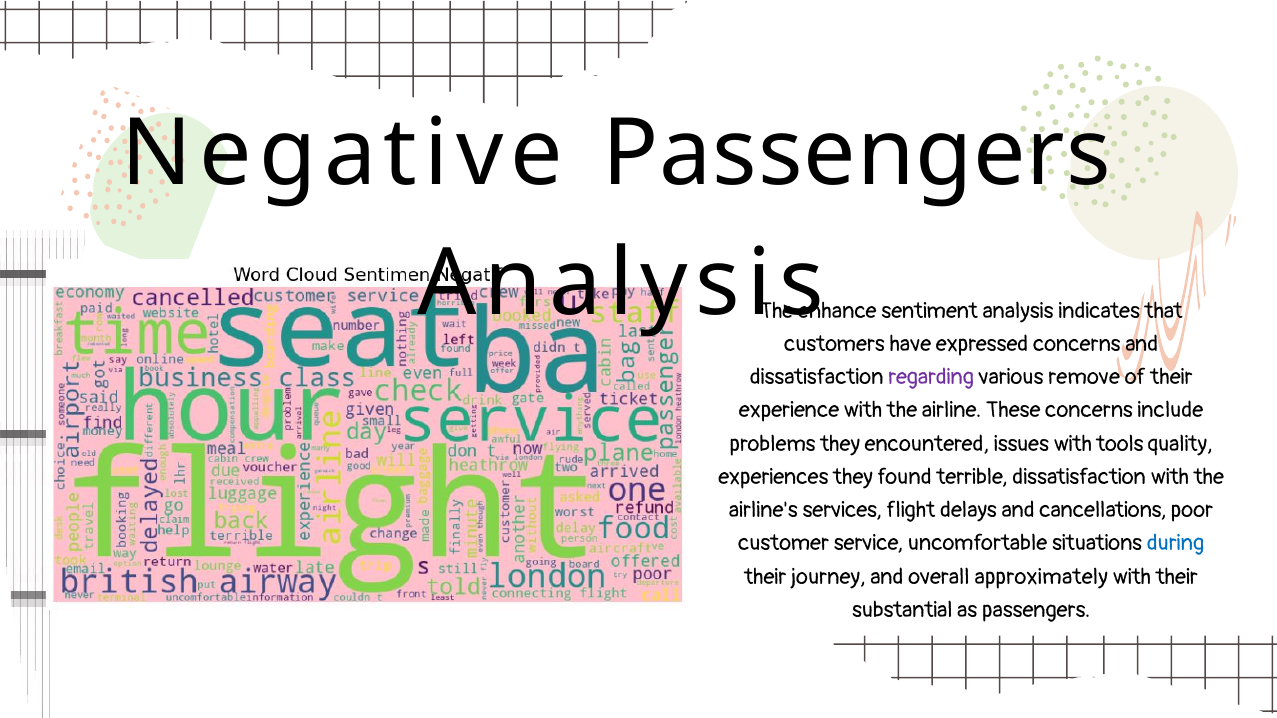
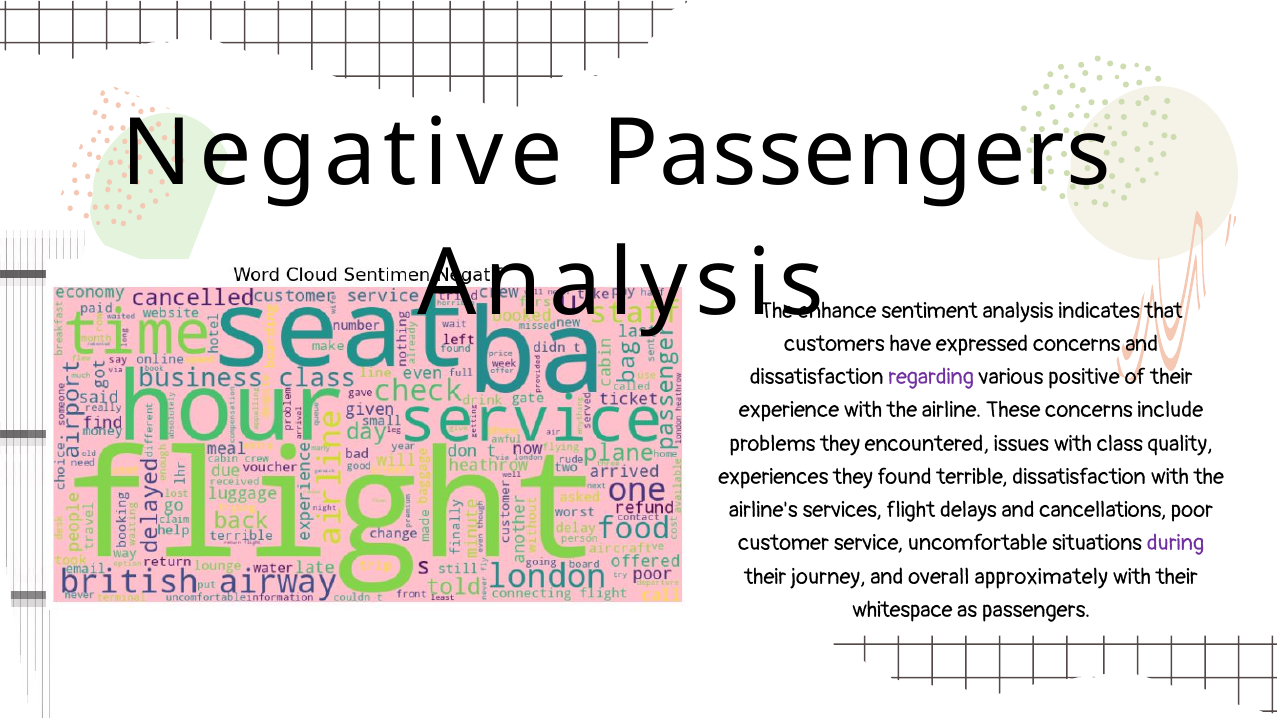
remove: remove -> positive
tools: tools -> class
during colour: blue -> purple
substantial: substantial -> whitespace
